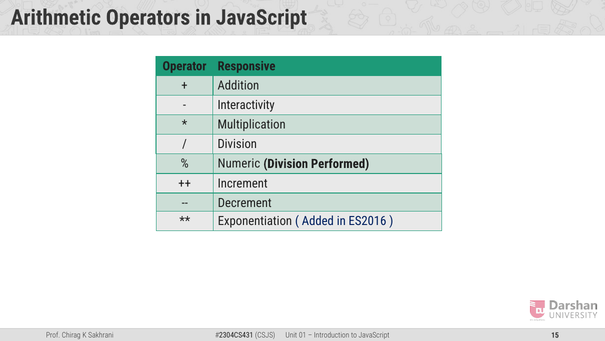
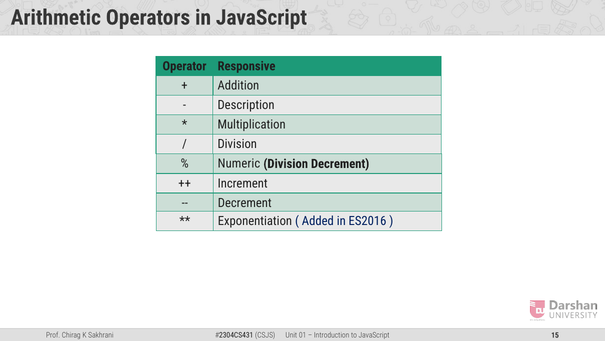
Interactivity: Interactivity -> Description
Division Performed: Performed -> Decrement
